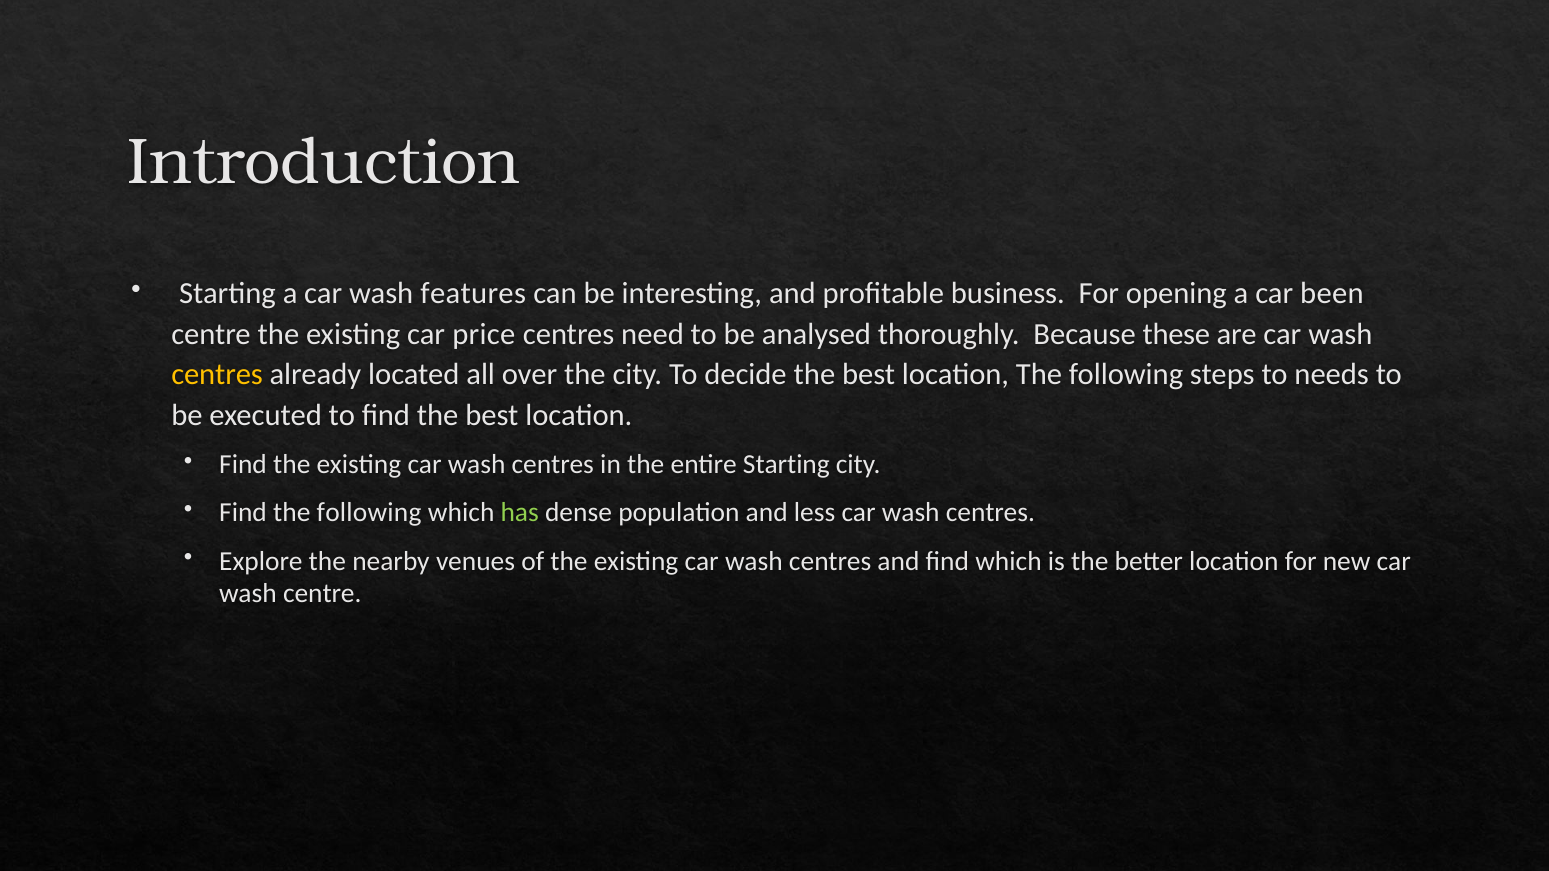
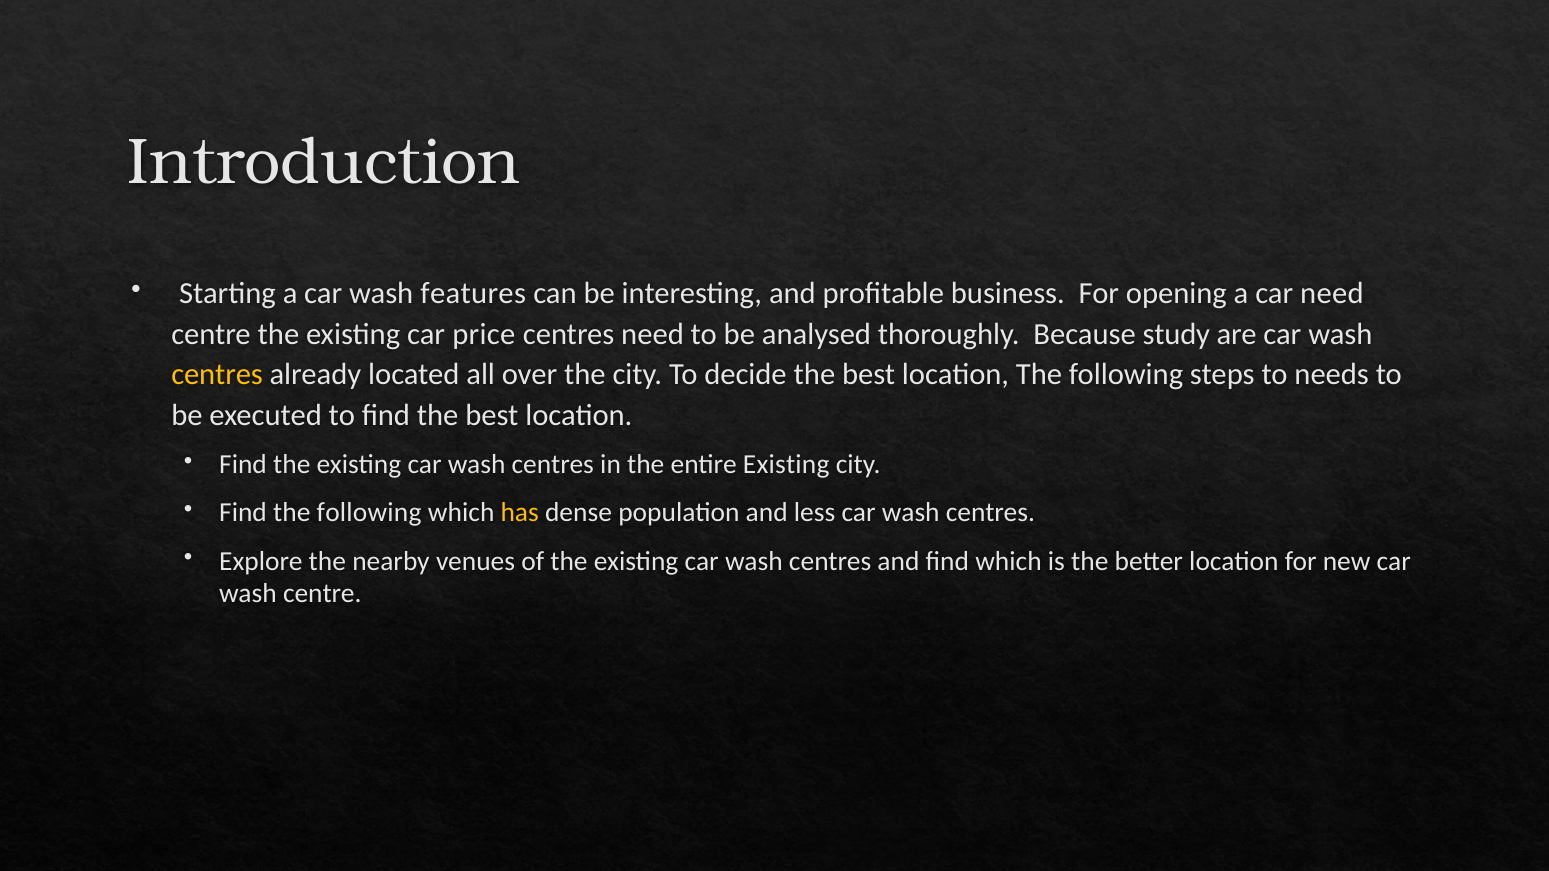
car been: been -> need
these: these -> study
entire Starting: Starting -> Existing
has colour: light green -> yellow
